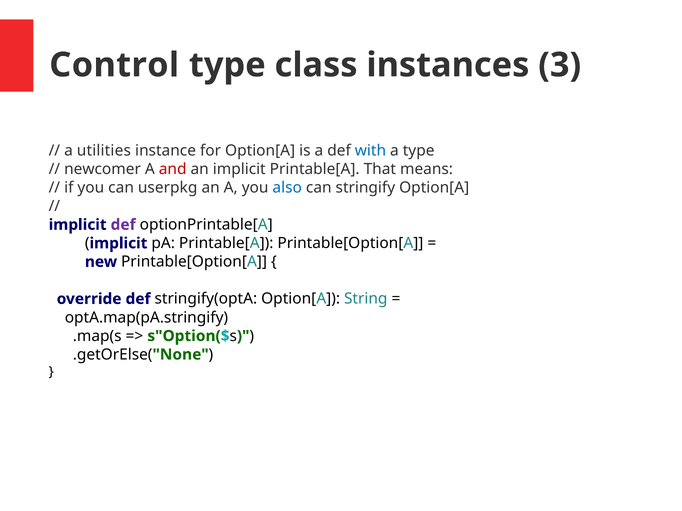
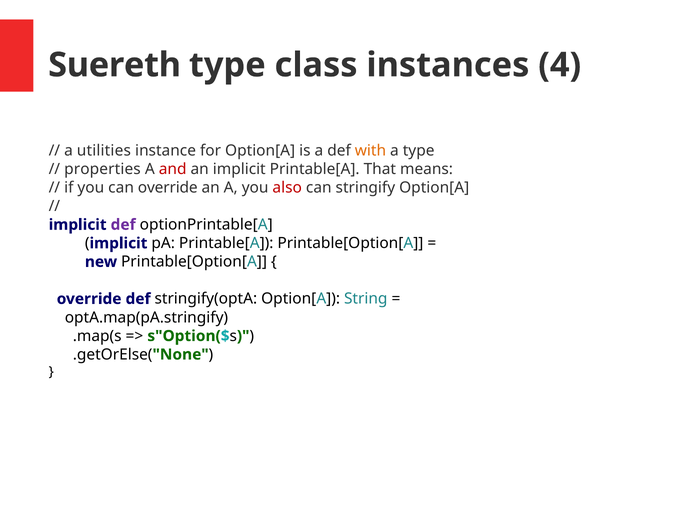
Control: Control -> Suereth
3: 3 -> 4
with colour: blue -> orange
newcomer: newcomer -> properties
can userpkg: userpkg -> override
also colour: blue -> red
